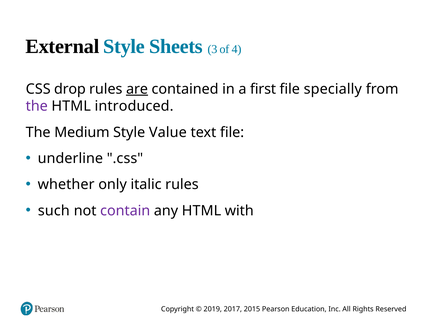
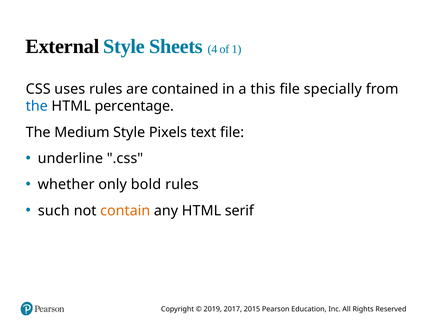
3: 3 -> 4
4: 4 -> 1
drop: drop -> uses
are underline: present -> none
first: first -> this
the at (37, 106) colour: purple -> blue
introduced: introduced -> percentage
Value: Value -> Pixels
italic: italic -> bold
contain colour: purple -> orange
with: with -> serif
